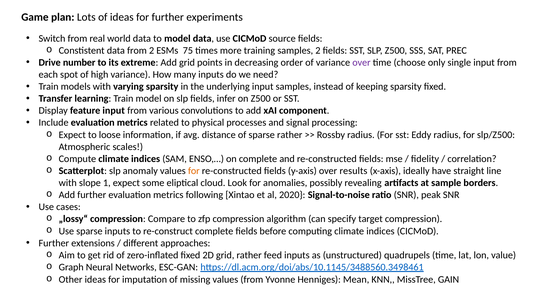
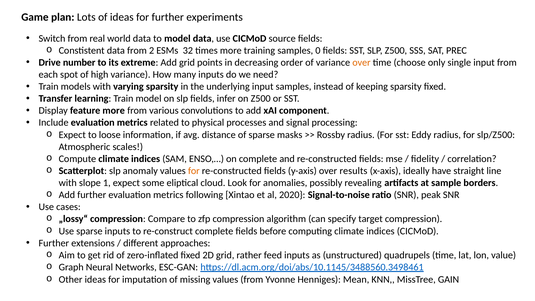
75: 75 -> 32
samples 2: 2 -> 0
over at (361, 62) colour: purple -> orange
feature input: input -> more
sparse rather: rather -> masks
